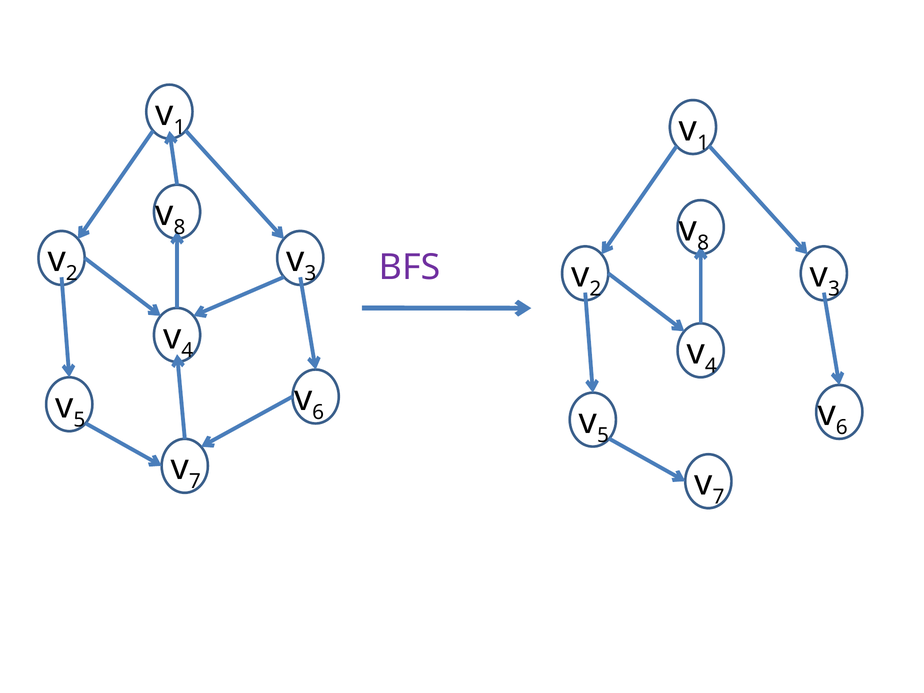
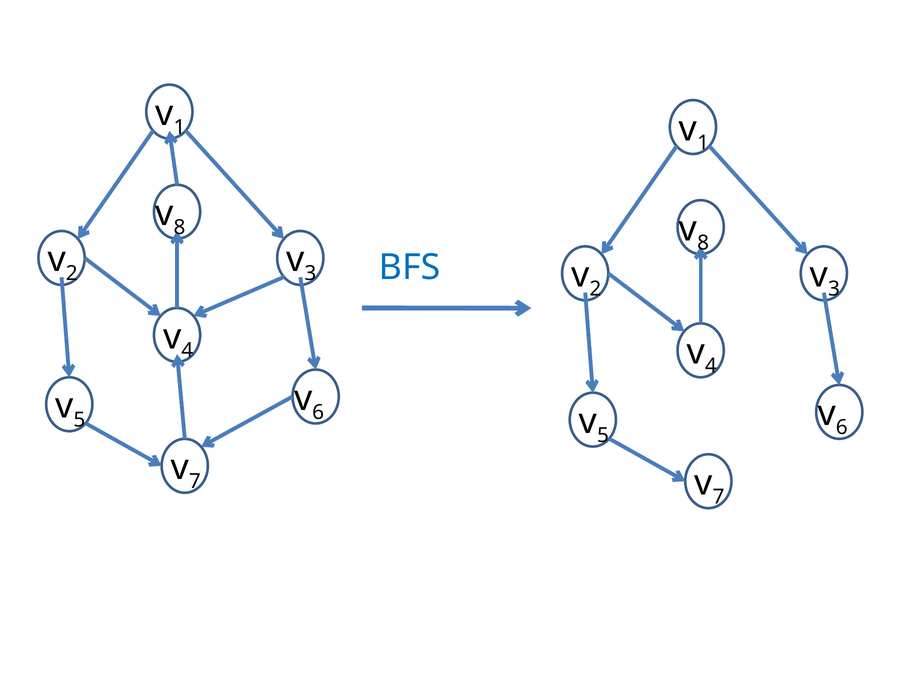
BFS colour: purple -> blue
